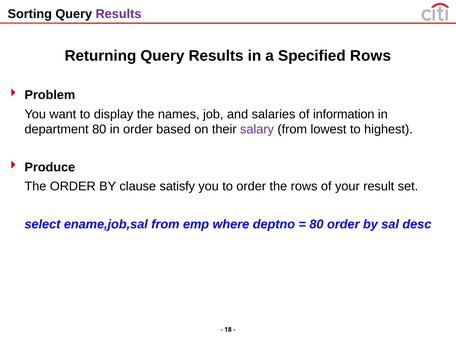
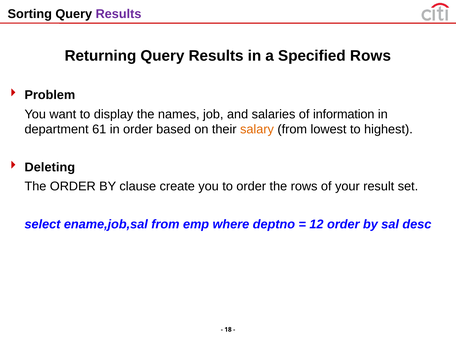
department 80: 80 -> 61
salary colour: purple -> orange
Produce: Produce -> Deleting
satisfy: satisfy -> create
80 at (316, 224): 80 -> 12
